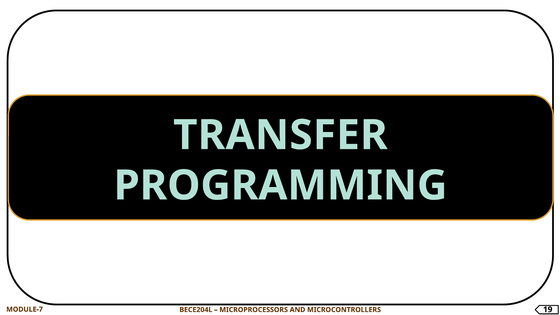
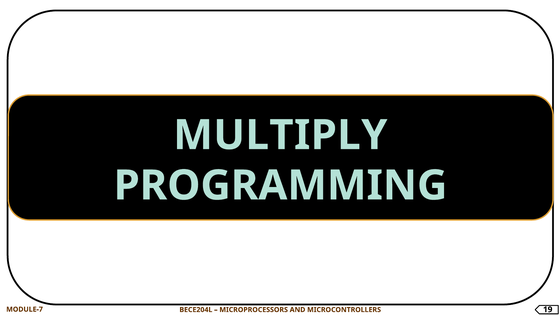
TRANSFER: TRANSFER -> MULTIPLY
